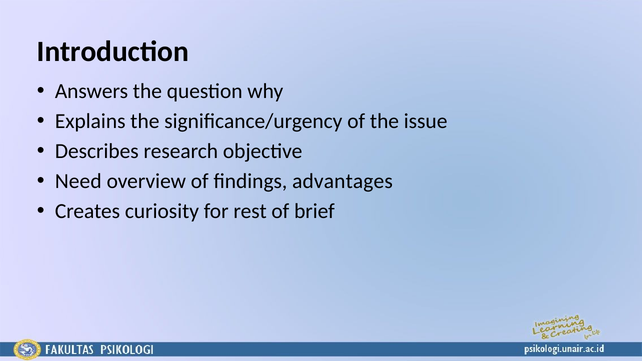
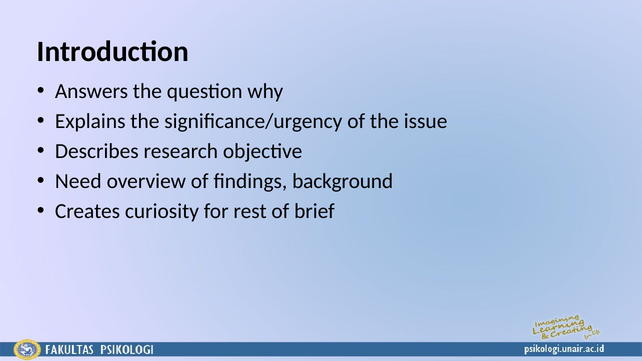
advantages: advantages -> background
